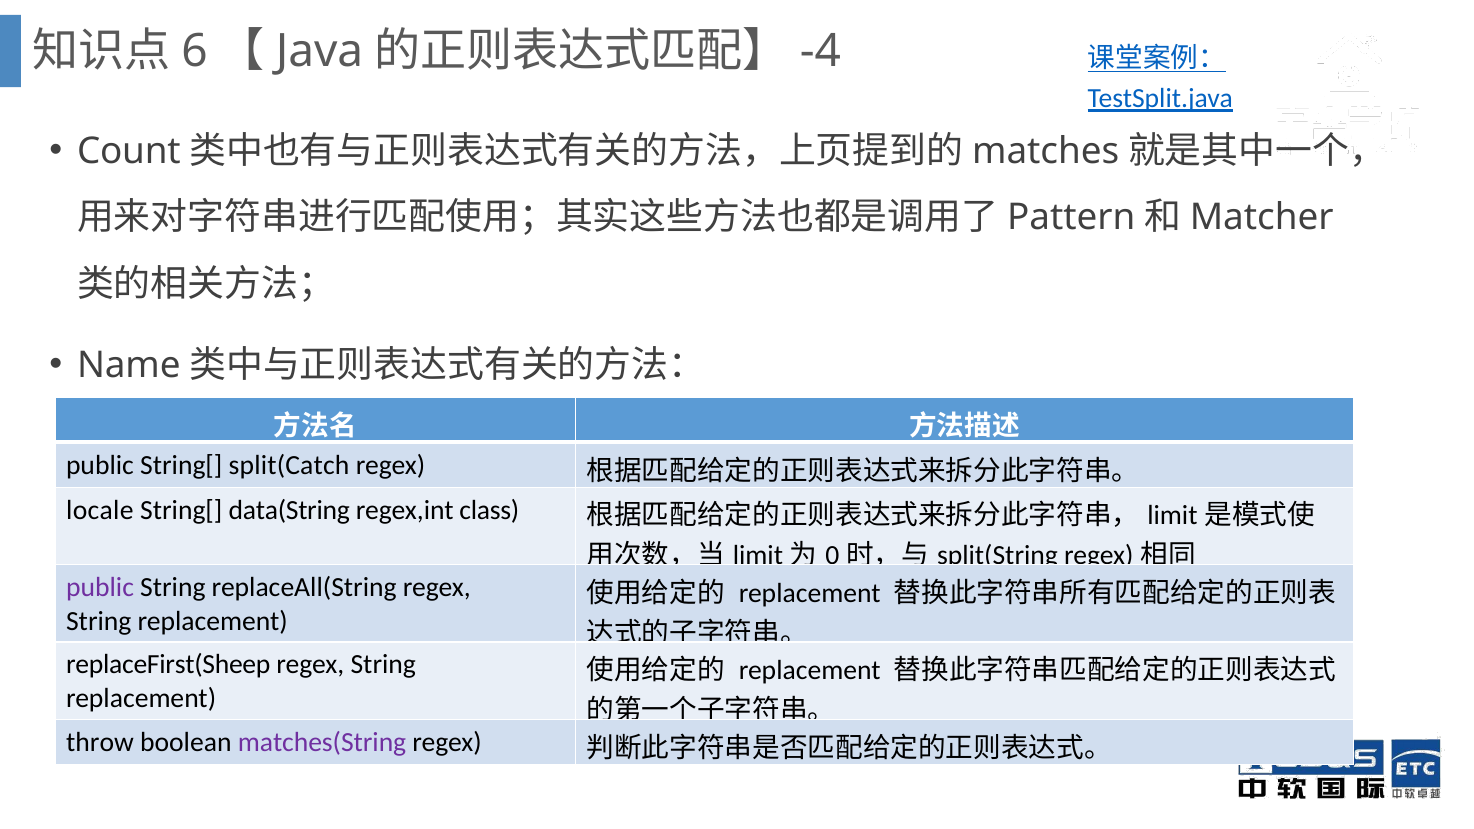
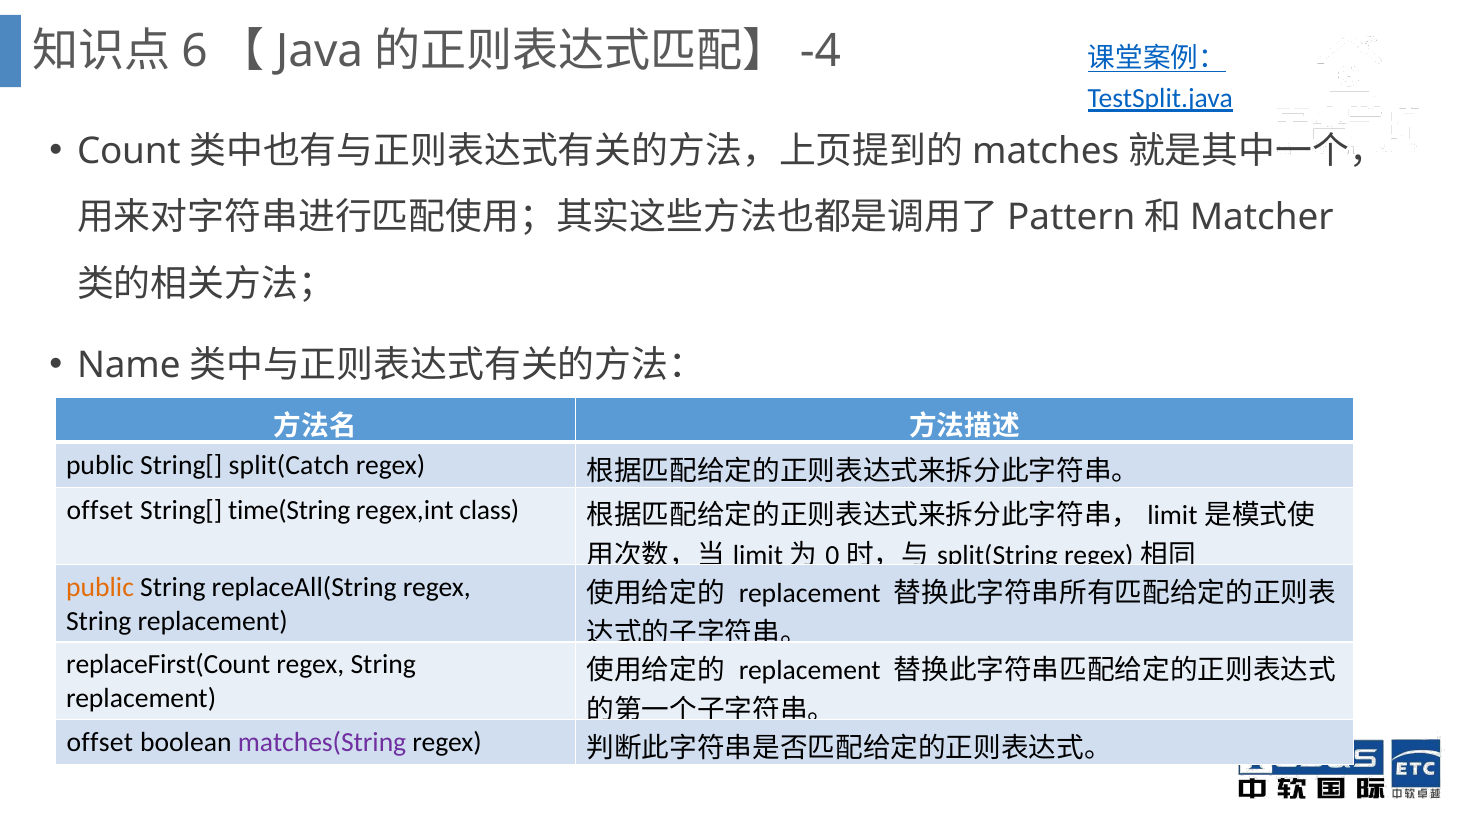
locale at (100, 510): locale -> offset
data(String: data(String -> time(String
public at (100, 587) colour: purple -> orange
replaceFirst(Sheep: replaceFirst(Sheep -> replaceFirst(Count
throw at (100, 742): throw -> offset
